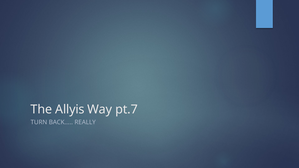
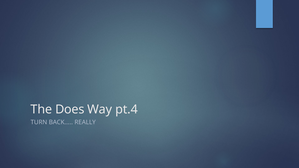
Allyis: Allyis -> Does
pt.7: pt.7 -> pt.4
